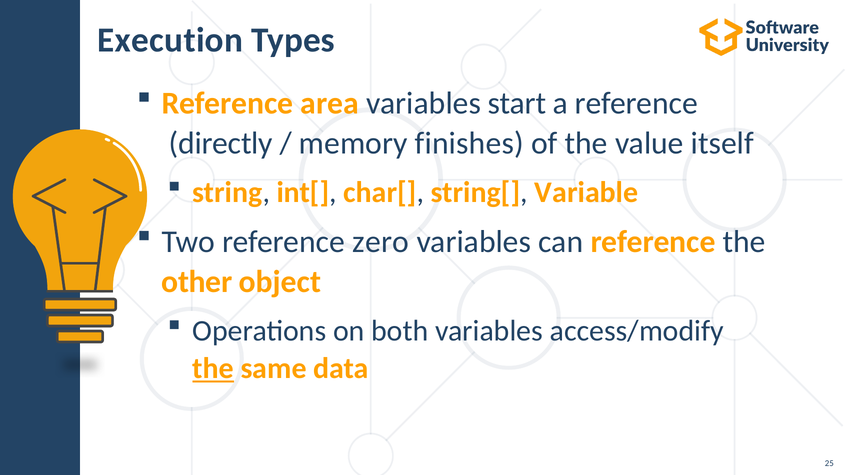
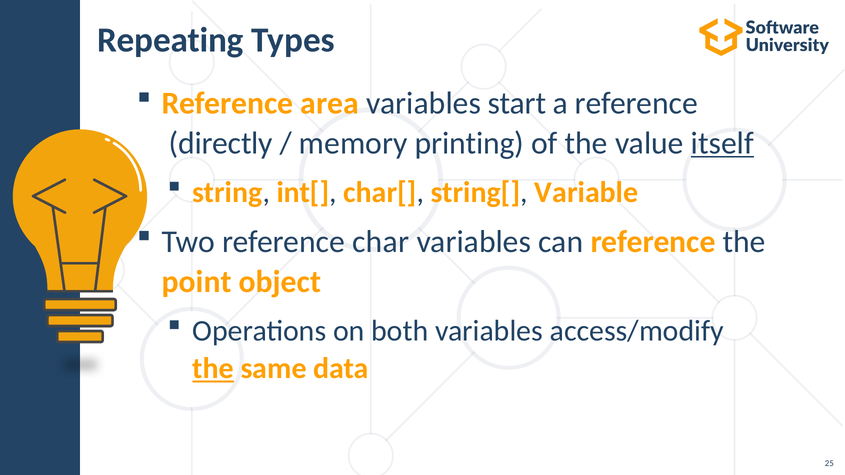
Execution: Execution -> Repeating
finishes: finishes -> printing
itself underline: none -> present
zero: zero -> char
other: other -> point
